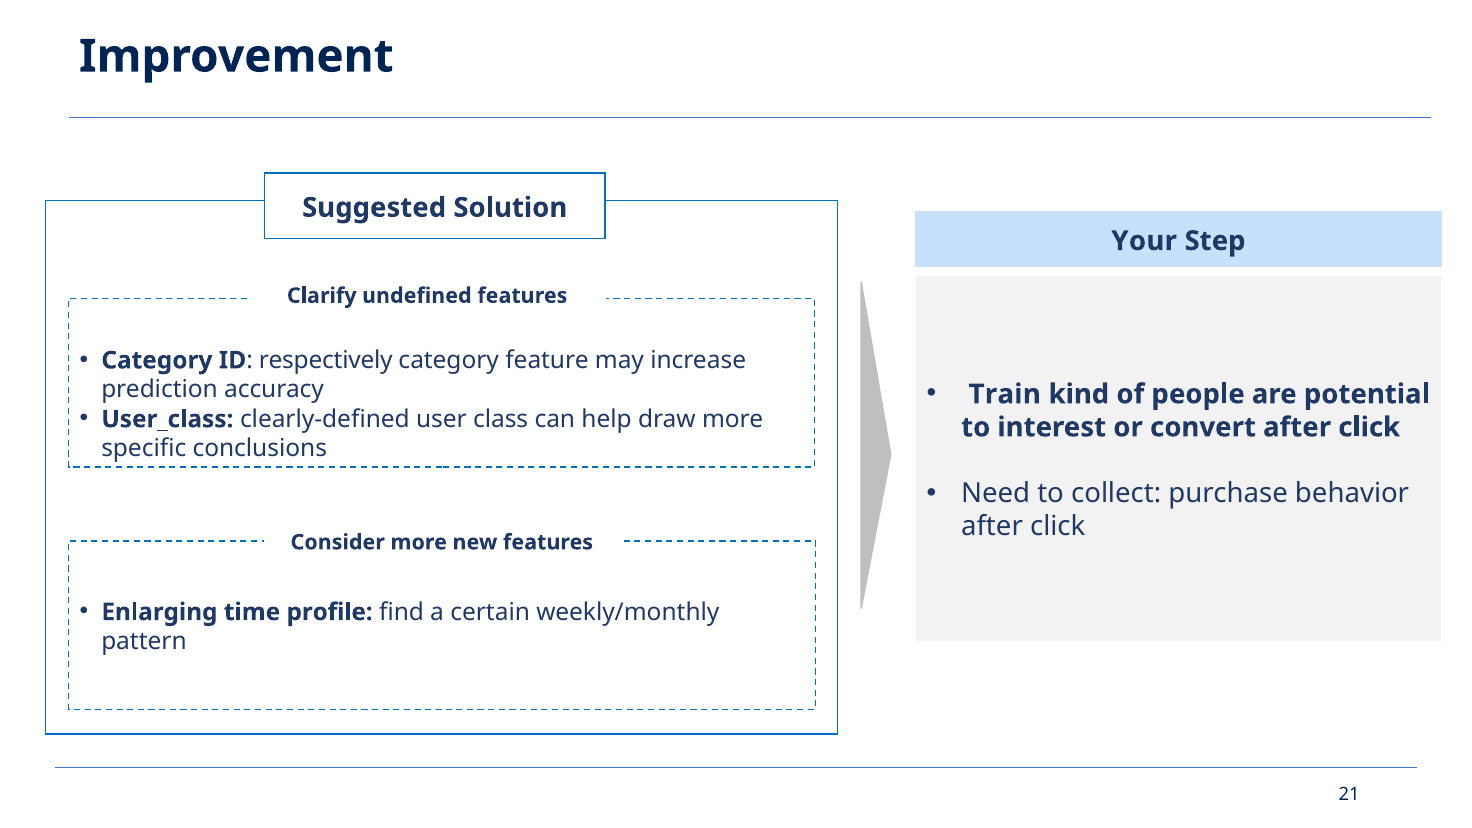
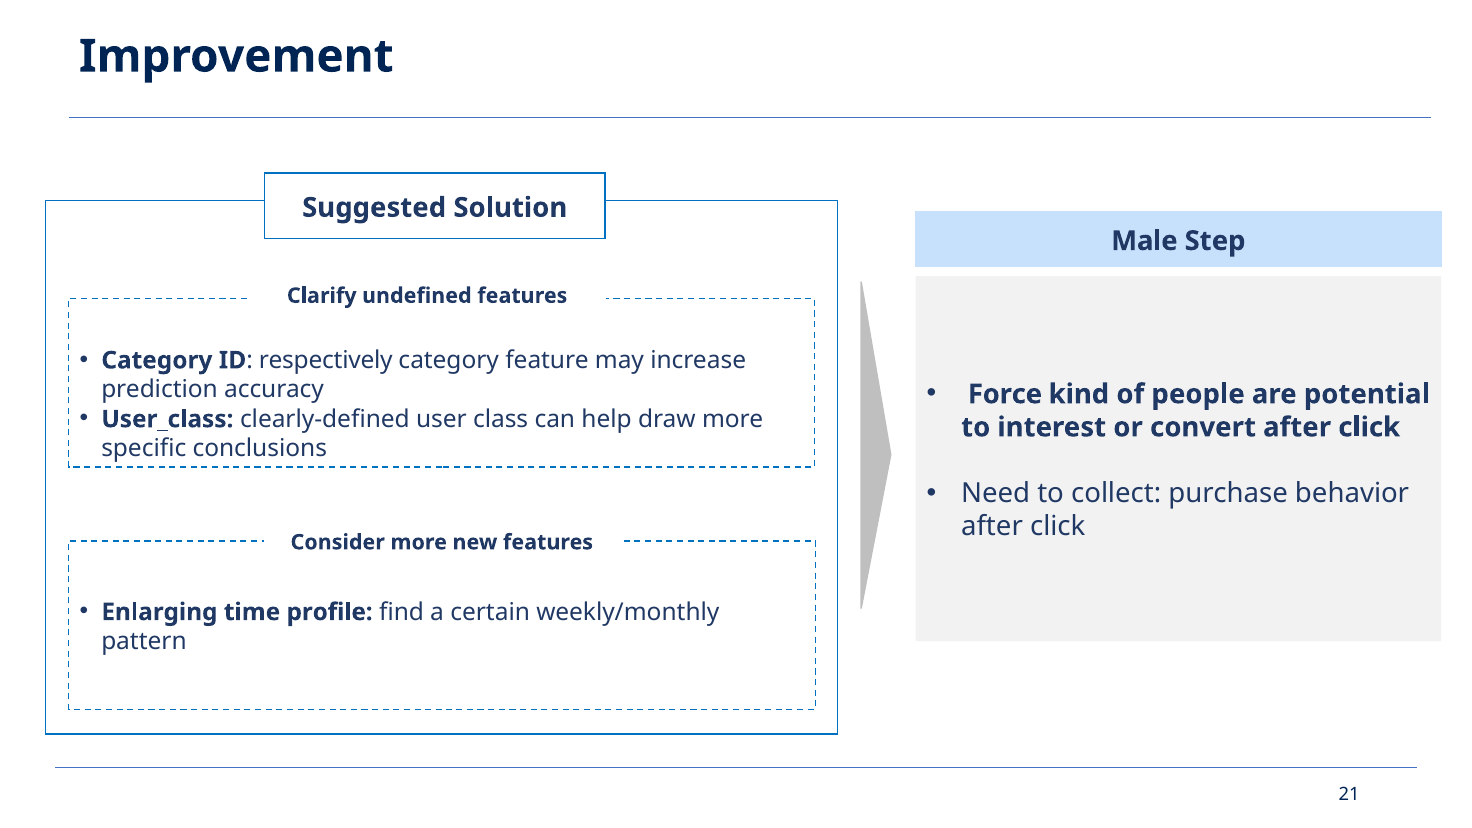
Your: Your -> Male
Train: Train -> Force
